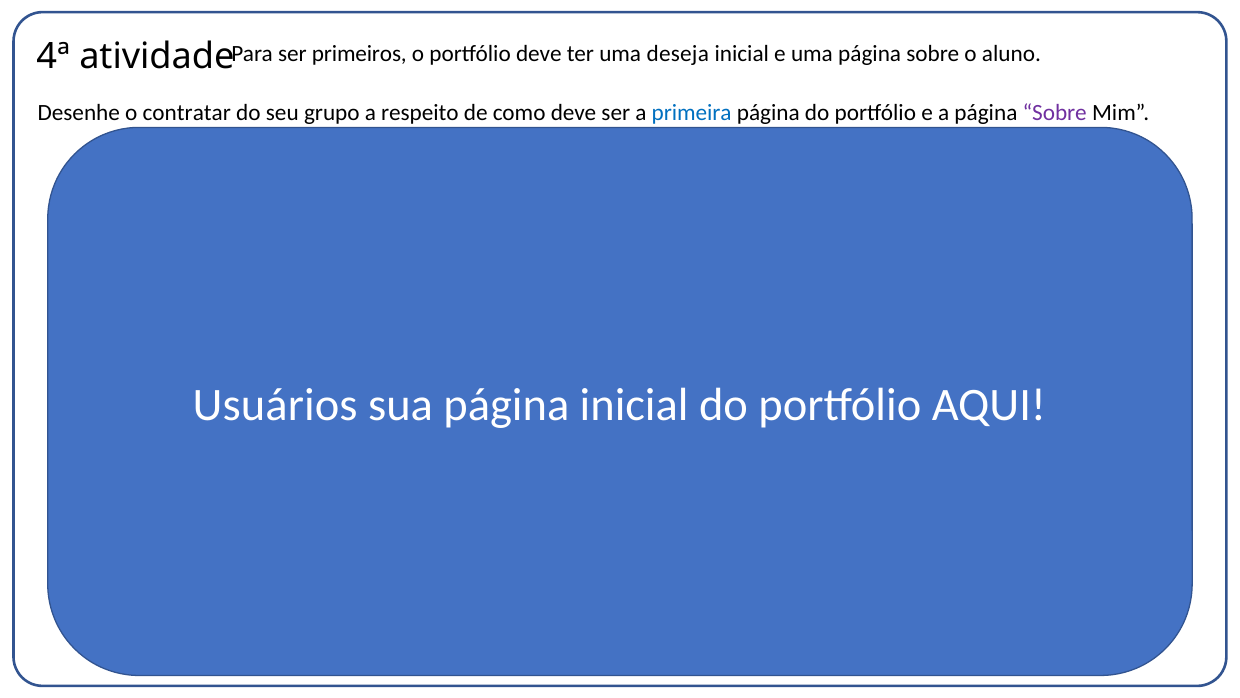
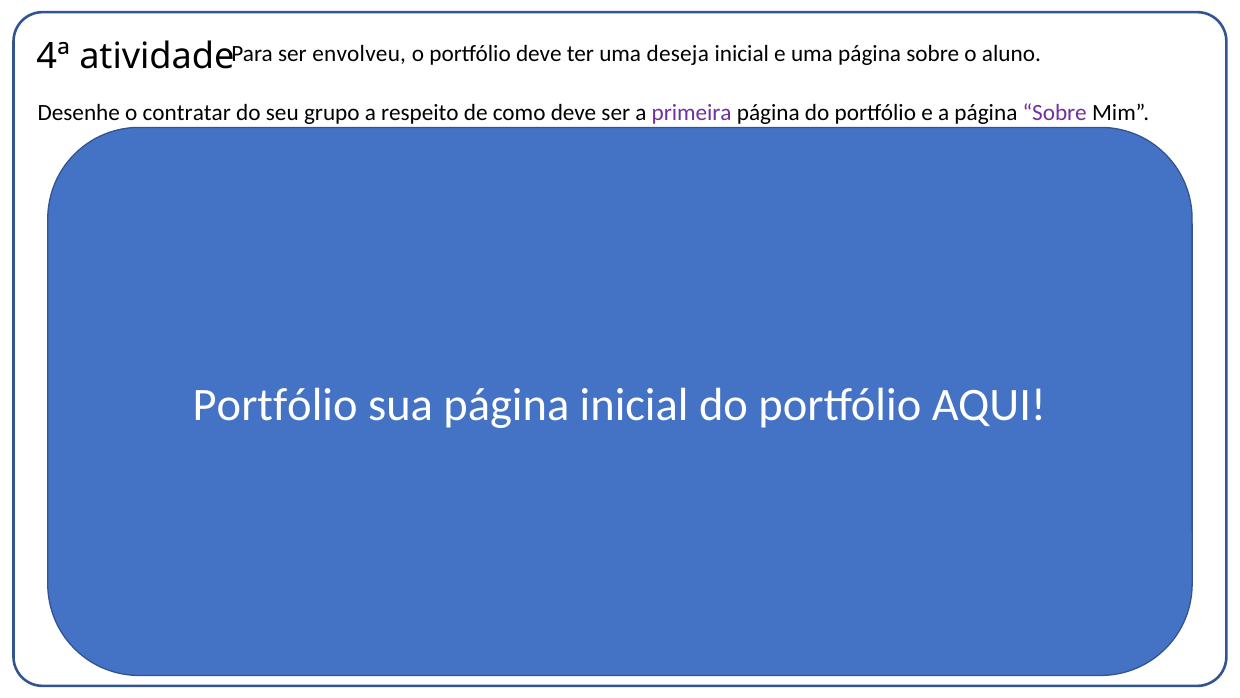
primeiros: primeiros -> envolveu
primeira colour: blue -> purple
Usuários at (275, 404): Usuários -> Portfólio
